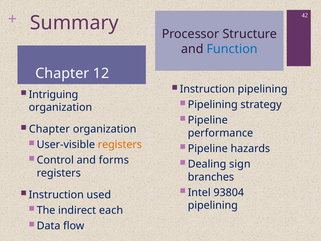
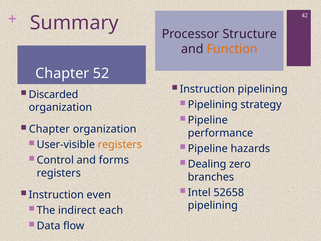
Function colour: blue -> orange
12: 12 -> 52
Intriguing: Intriguing -> Discarded
sign: sign -> zero
93804: 93804 -> 52658
used: used -> even
